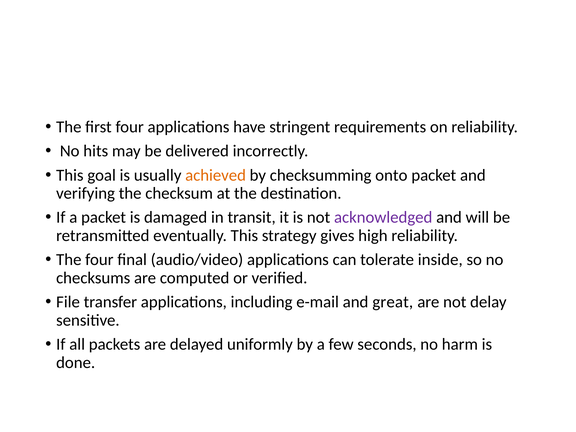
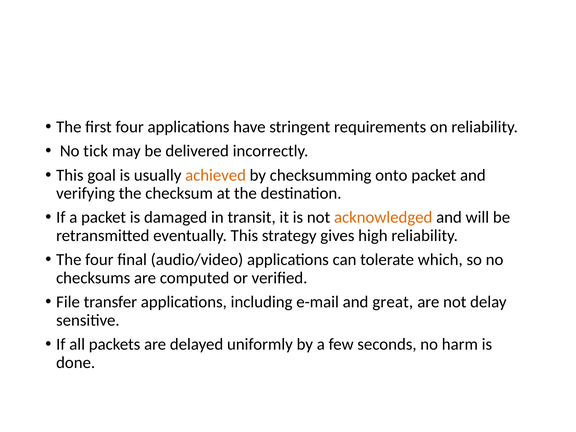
hits: hits -> tick
acknowledged colour: purple -> orange
inside: inside -> which
